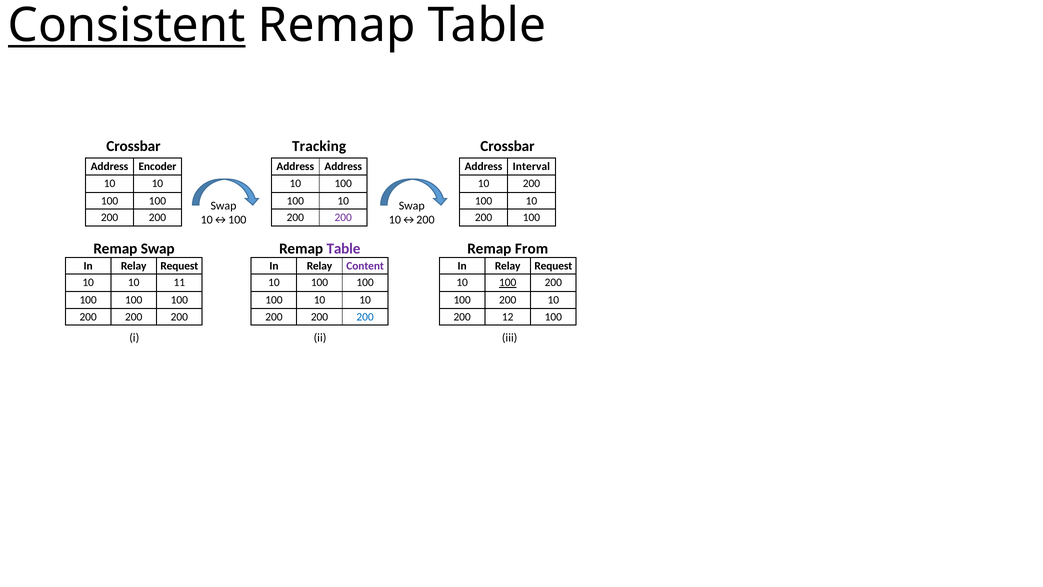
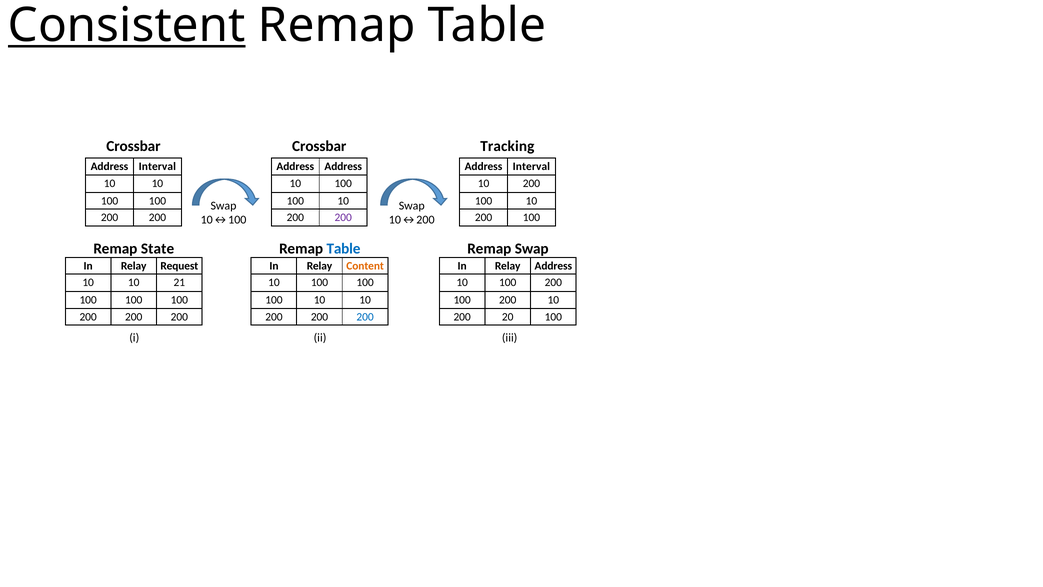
Tracking at (319, 146): Tracking -> Crossbar
Crossbar at (507, 146): Crossbar -> Tracking
Encoder at (157, 167): Encoder -> Interval
Remap Swap: Swap -> State
Table at (343, 249) colour: purple -> blue
Remap From: From -> Swap
Content colour: purple -> orange
Request at (553, 266): Request -> Address
11: 11 -> 21
100 at (508, 283) underline: present -> none
12: 12 -> 20
